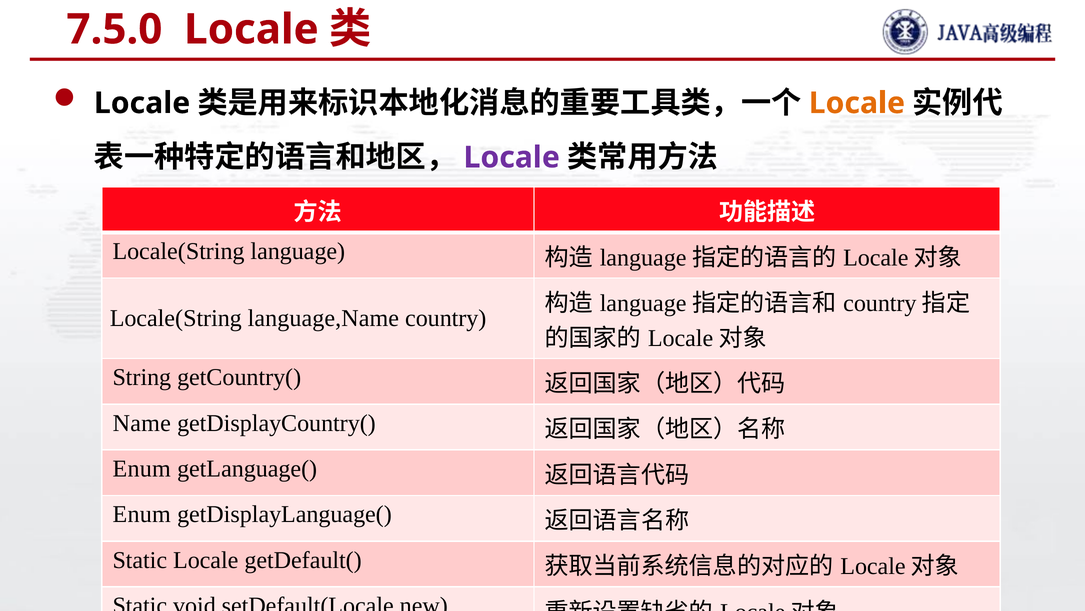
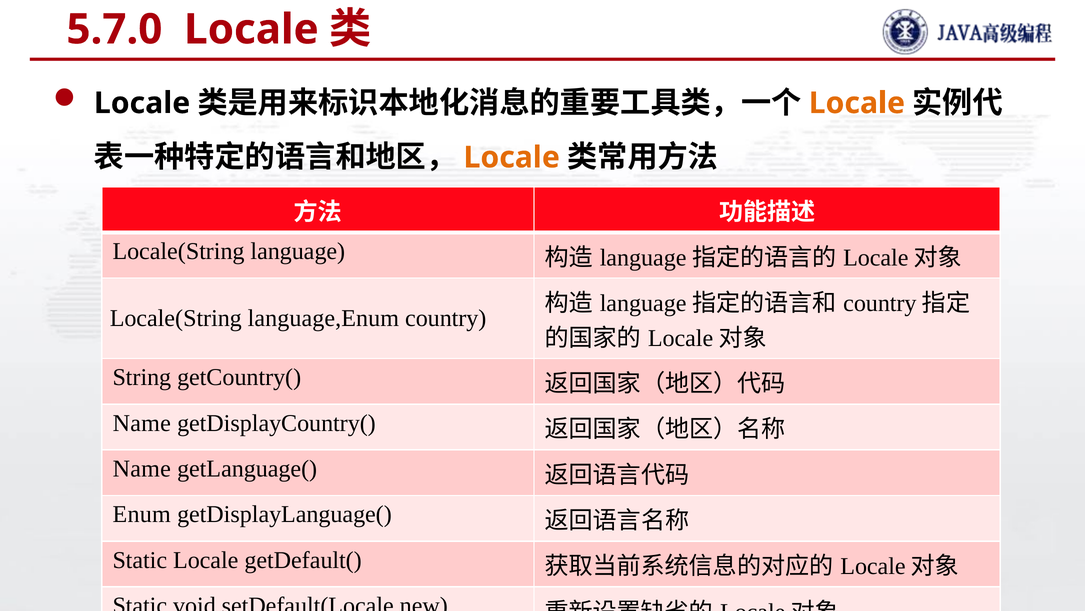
7.5.0: 7.5.0 -> 5.7.0
Locale at (512, 157) colour: purple -> orange
language,Name: language,Name -> language,Enum
Enum at (142, 468): Enum -> Name
